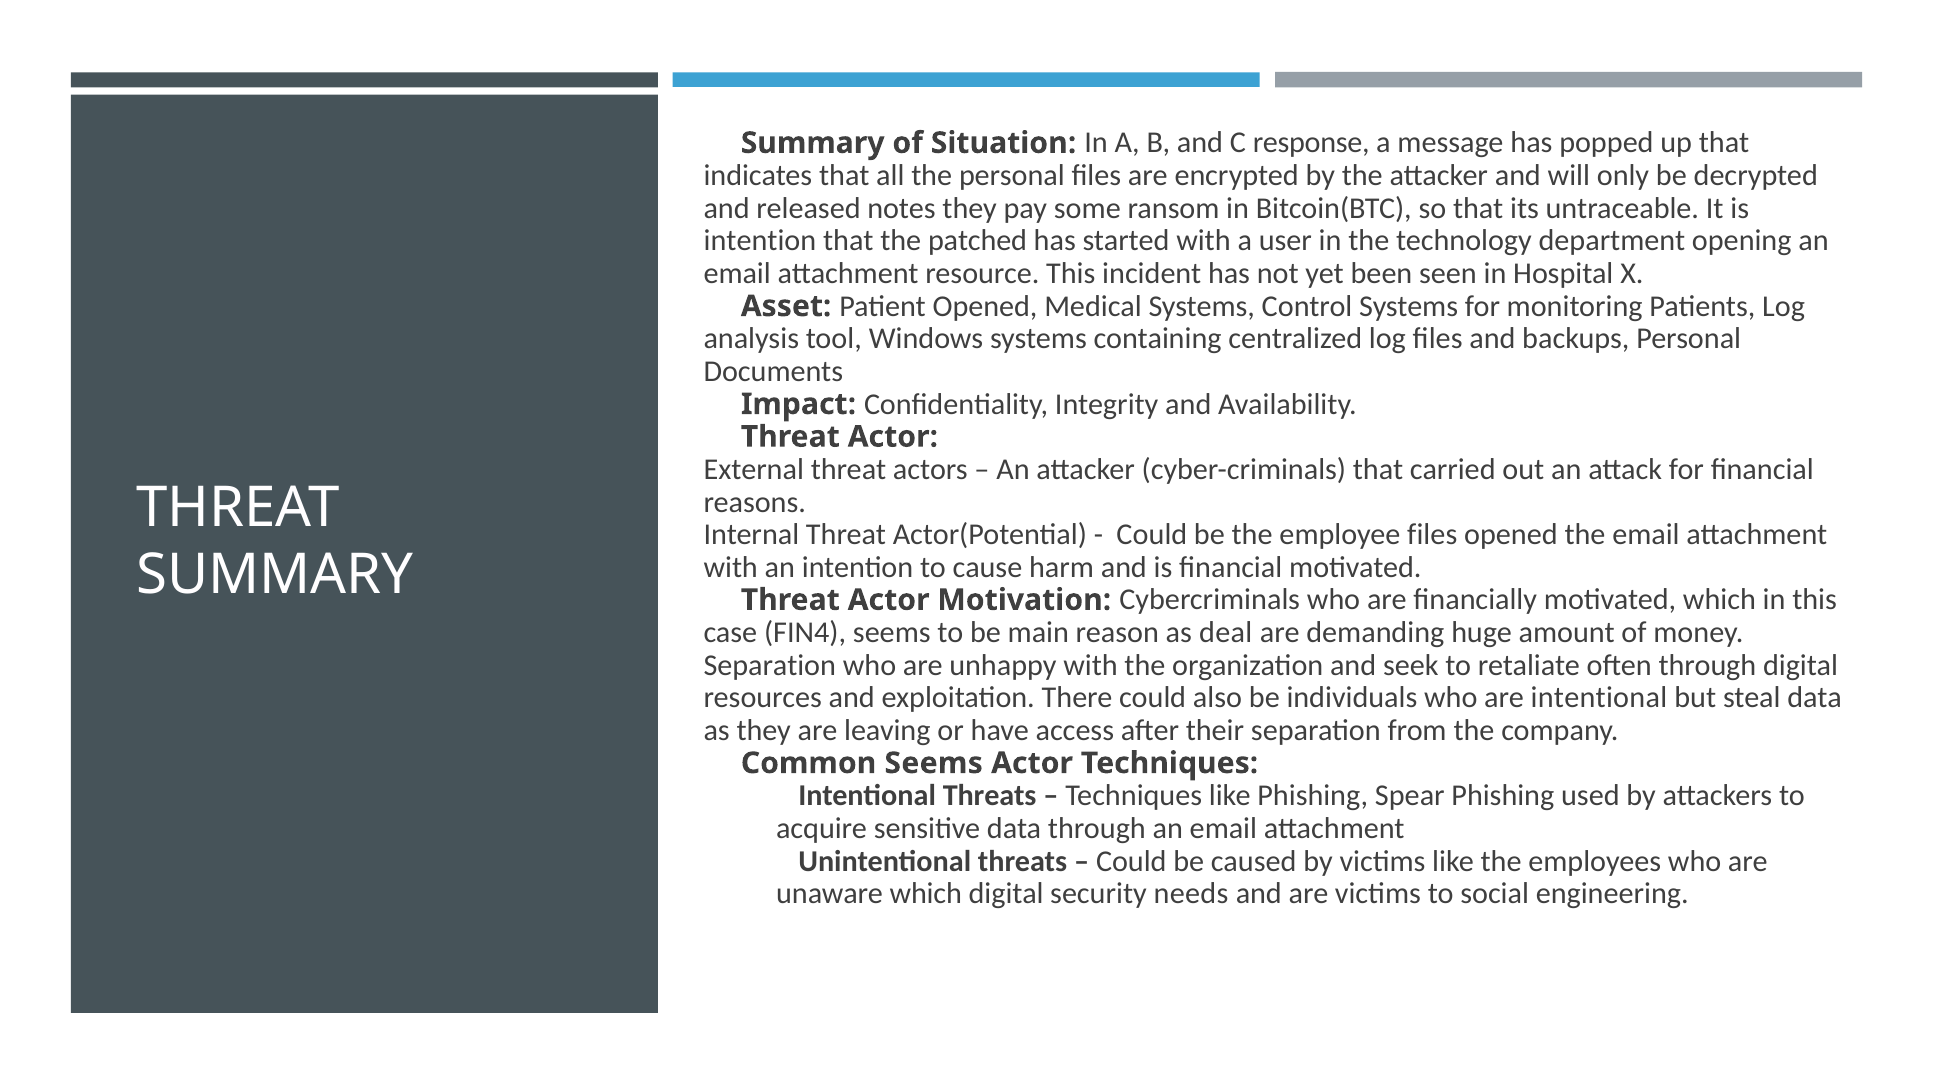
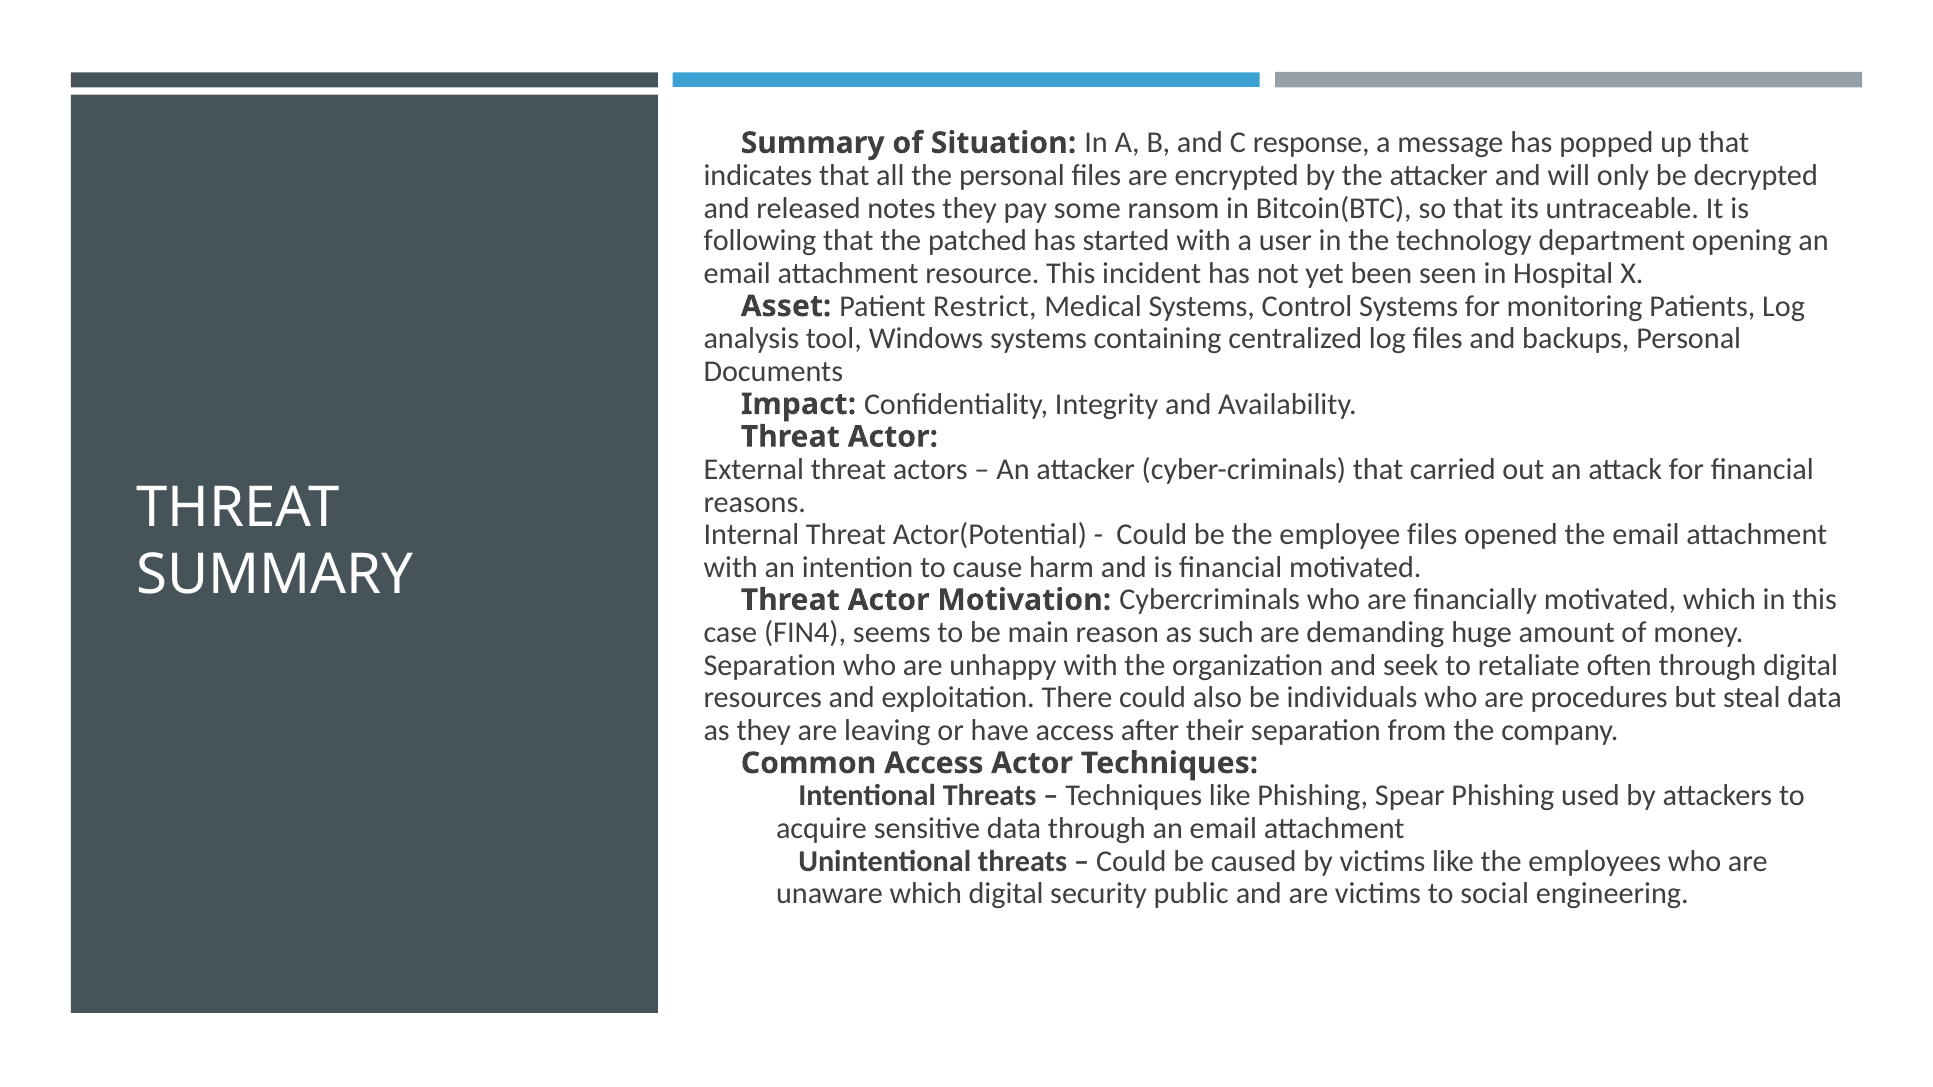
intention at (760, 241): intention -> following
Patient Opened: Opened -> Restrict
deal: deal -> such
intentional: intentional -> procedures
Common Seems: Seems -> Access
needs: needs -> public
